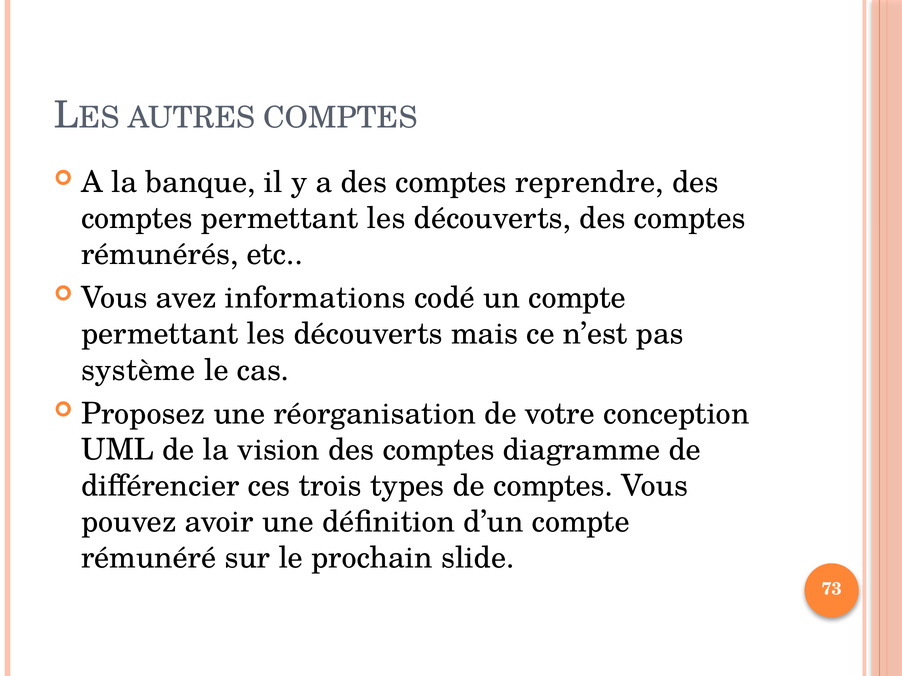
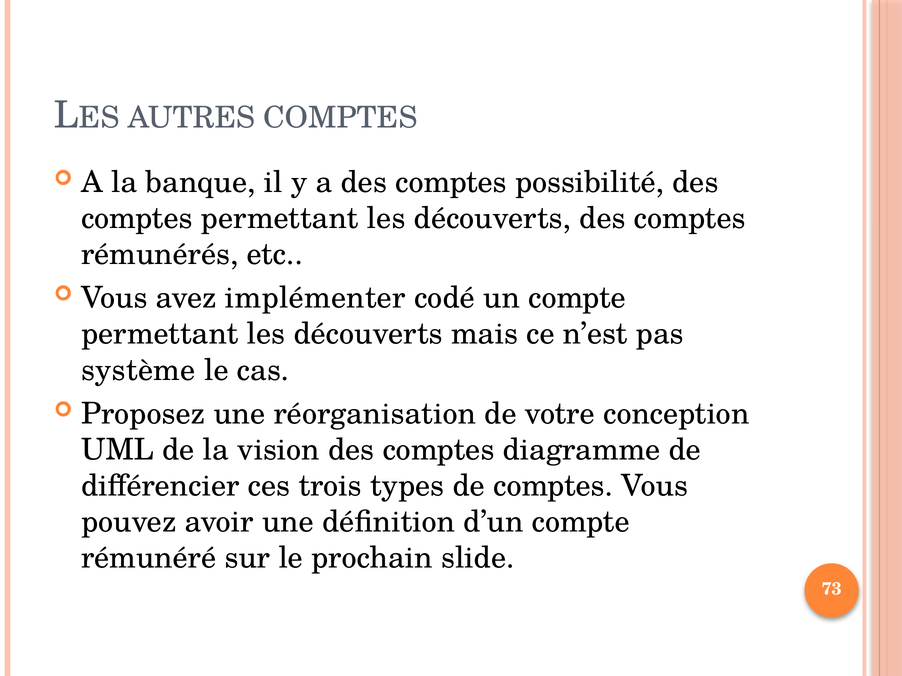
reprendre: reprendre -> possibilité
informations: informations -> implémenter
